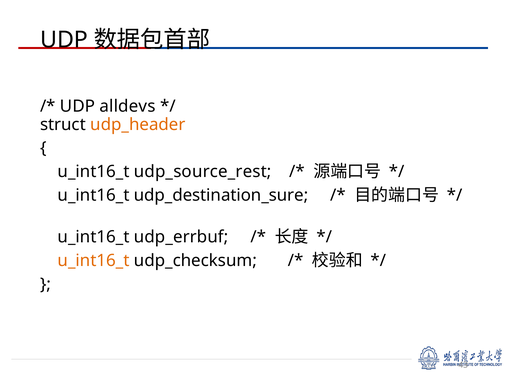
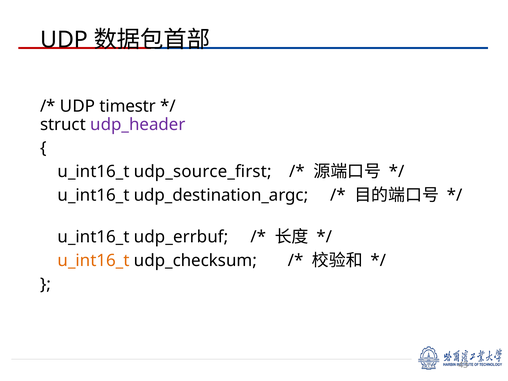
alldevs: alldevs -> timestr
udp_header colour: orange -> purple
udp_source_rest: udp_source_rest -> udp_source_first
udp_destination_sure: udp_destination_sure -> udp_destination_argc
